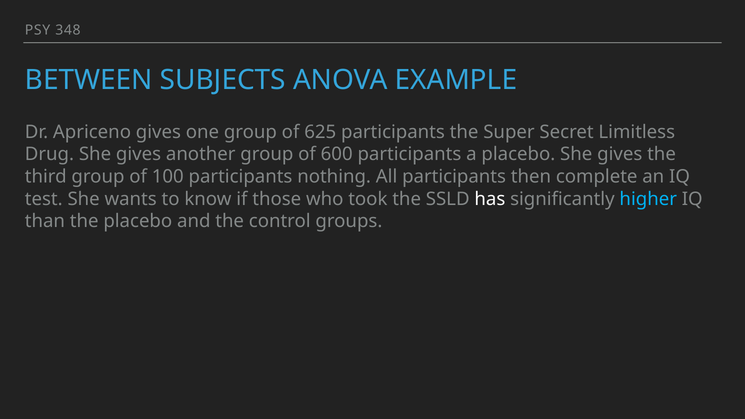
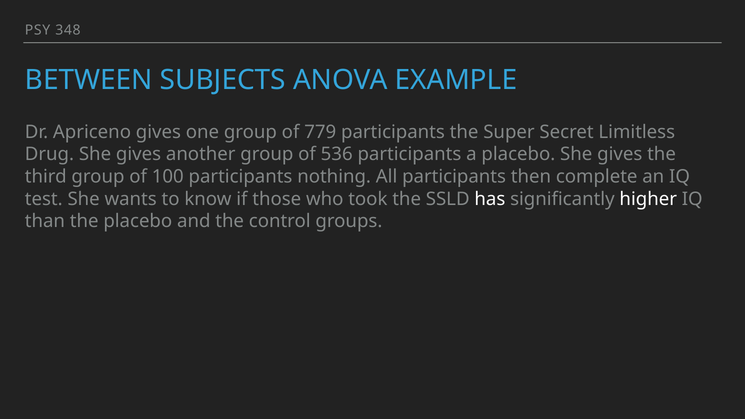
625: 625 -> 779
600: 600 -> 536
higher colour: light blue -> white
